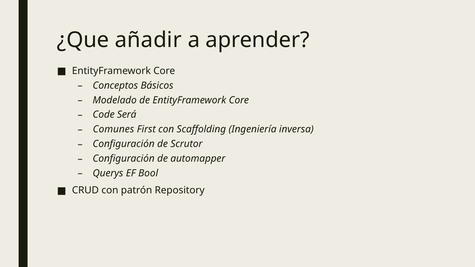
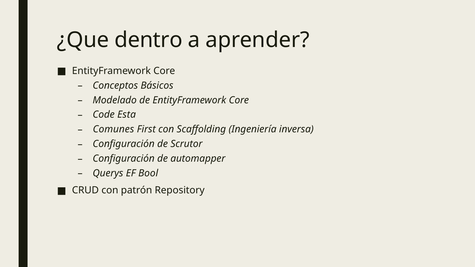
añadir: añadir -> dentro
Será: Será -> Esta
